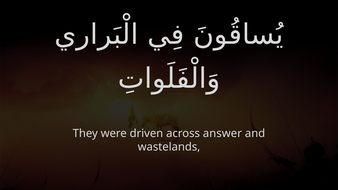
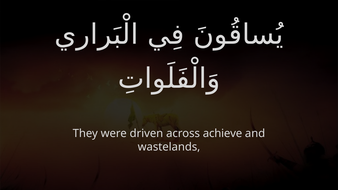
answer: answer -> achieve
